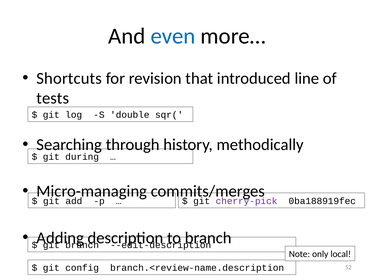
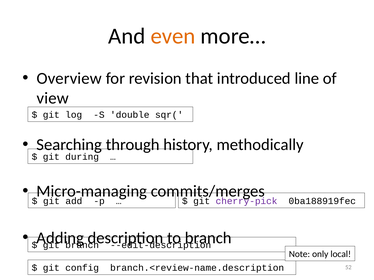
even colour: blue -> orange
Shortcuts: Shortcuts -> Overview
tests: tests -> view
